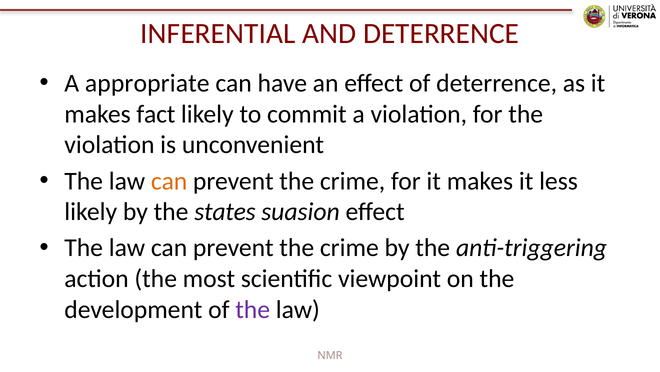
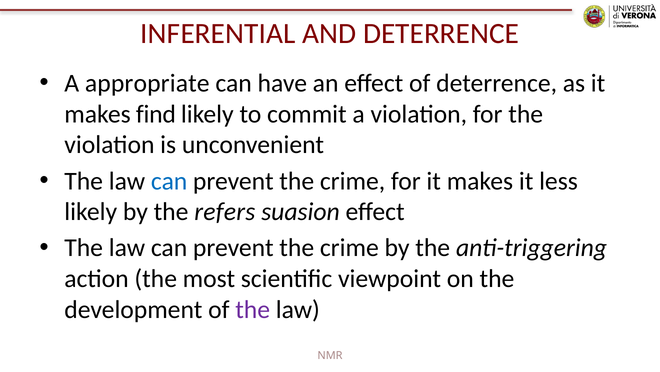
fact: fact -> find
can at (169, 181) colour: orange -> blue
states: states -> refers
